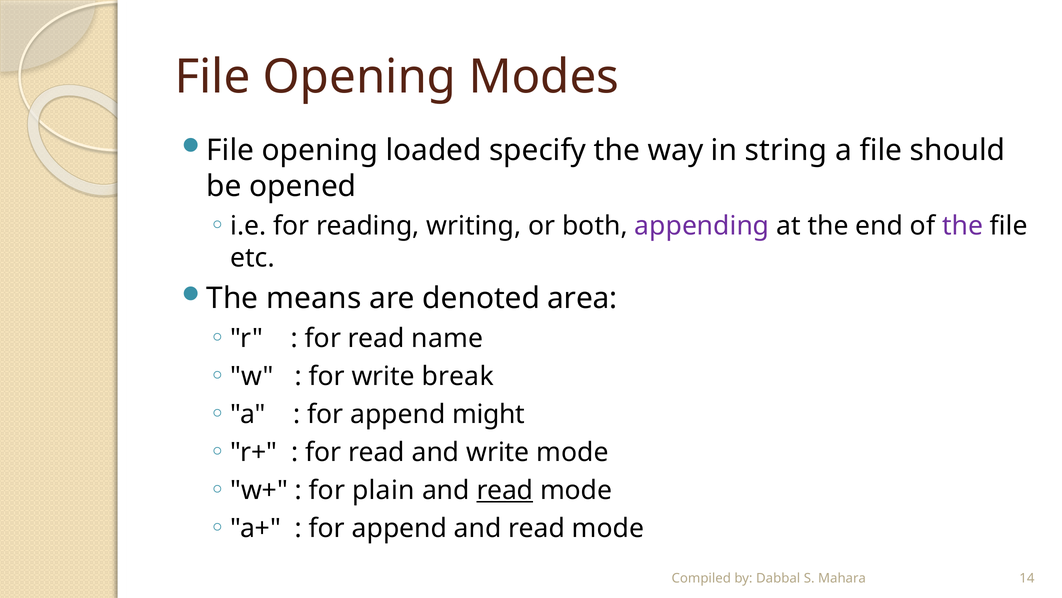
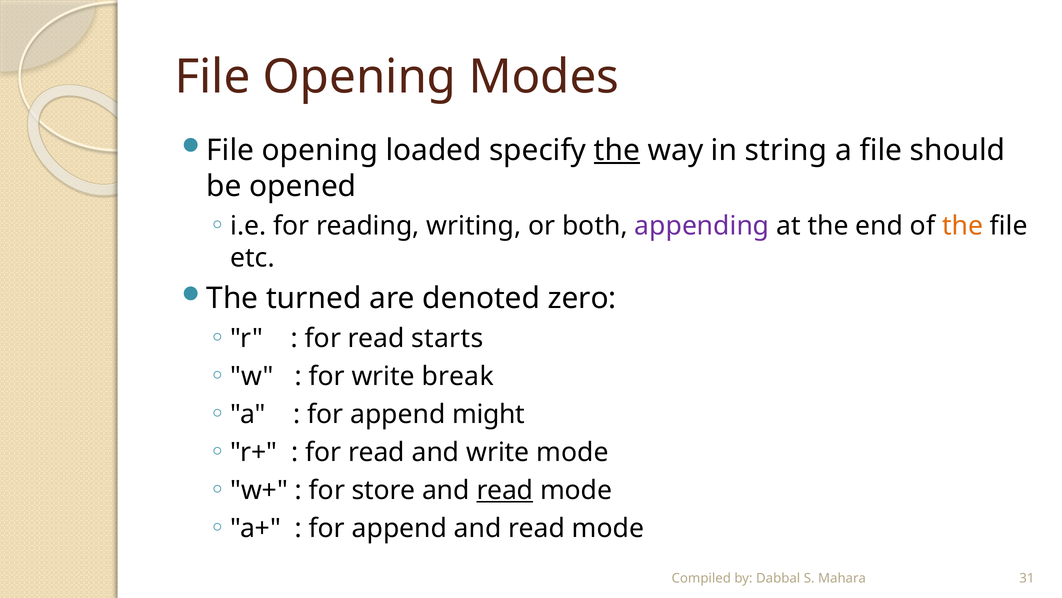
the at (617, 150) underline: none -> present
the at (963, 226) colour: purple -> orange
means: means -> turned
area: area -> zero
name: name -> starts
plain: plain -> store
14: 14 -> 31
